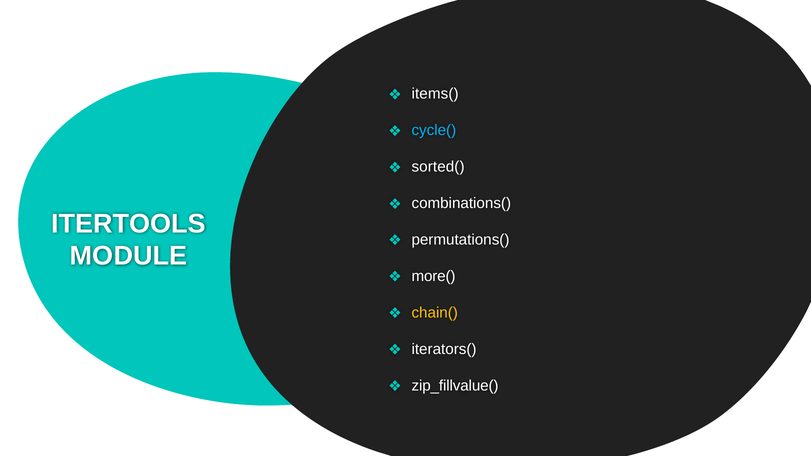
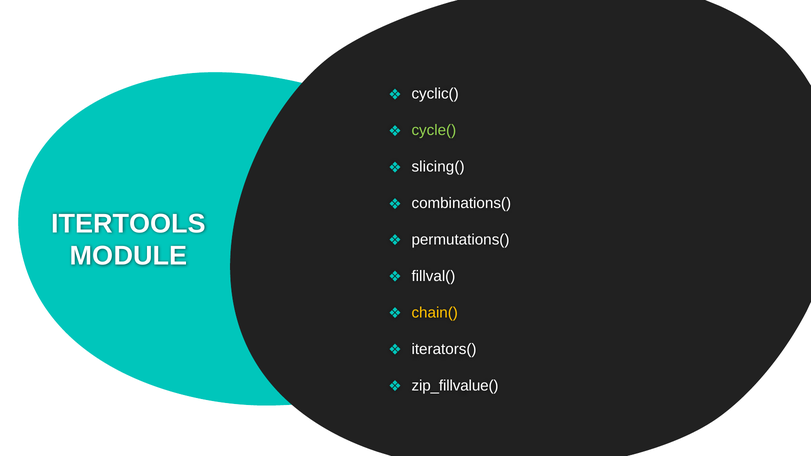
items(: items( -> cyclic(
cycle( colour: light blue -> light green
sorted(: sorted( -> slicing(
more(: more( -> fillval(
